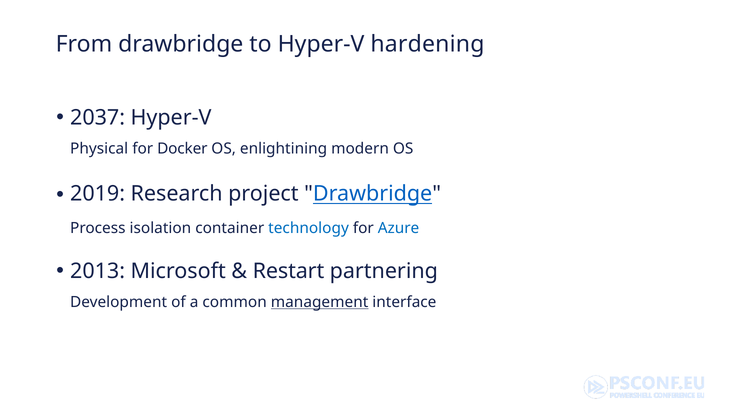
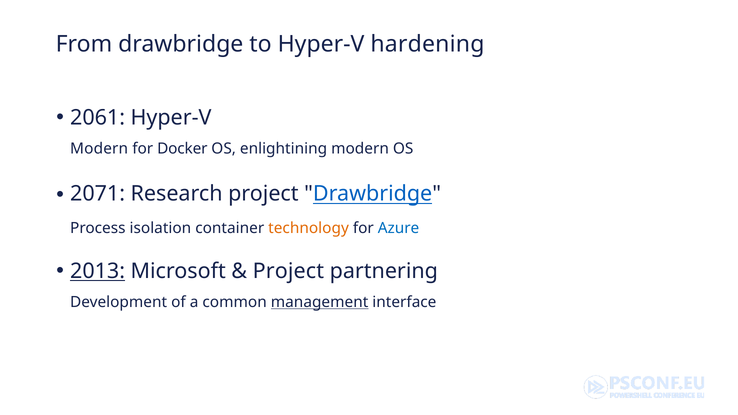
2037: 2037 -> 2061
Physical at (99, 149): Physical -> Modern
2019: 2019 -> 2071
technology colour: blue -> orange
2013 underline: none -> present
Restart at (288, 271): Restart -> Project
